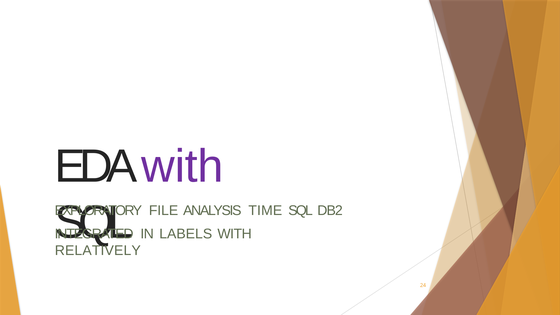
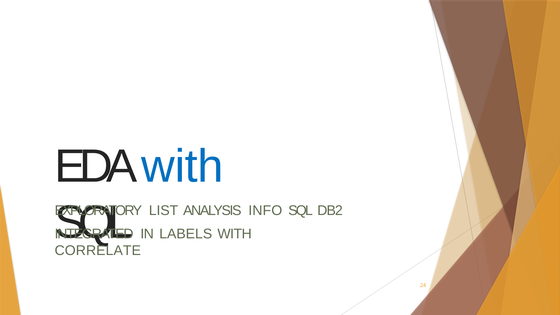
with at (182, 166) colour: purple -> blue
FILE: FILE -> LIST
TIME: TIME -> INFO
RELATIVELY: RELATIVELY -> CORRELATE
